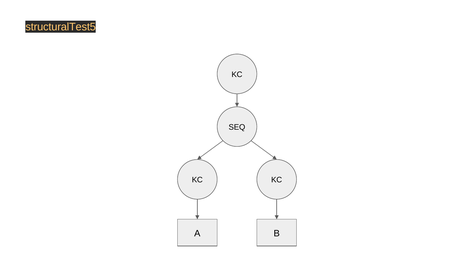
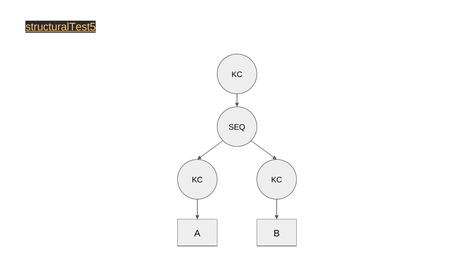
structuralTest5 underline: none -> present
